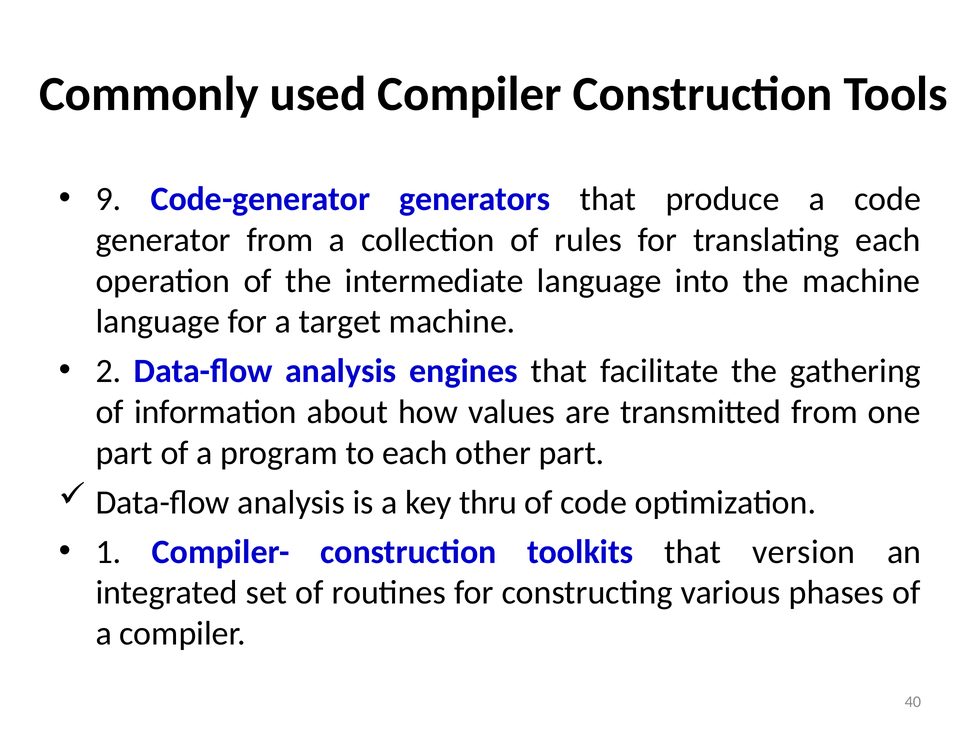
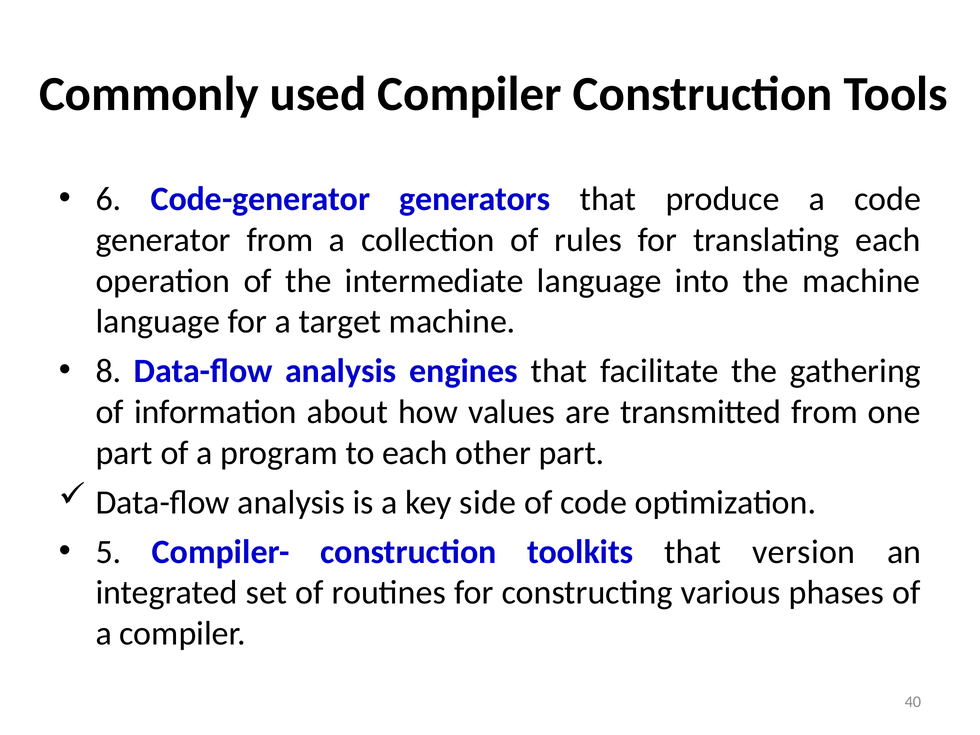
9: 9 -> 6
2: 2 -> 8
thru: thru -> side
1: 1 -> 5
